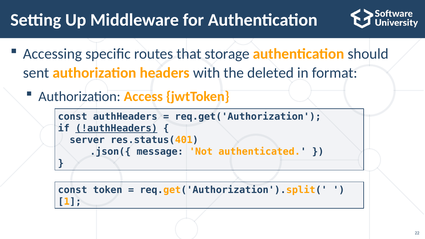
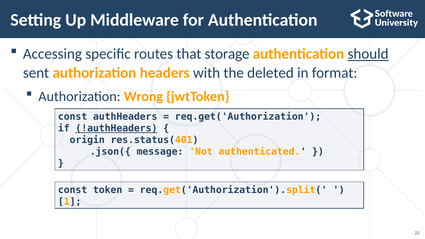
should underline: none -> present
Access: Access -> Wrong
server: server -> origin
